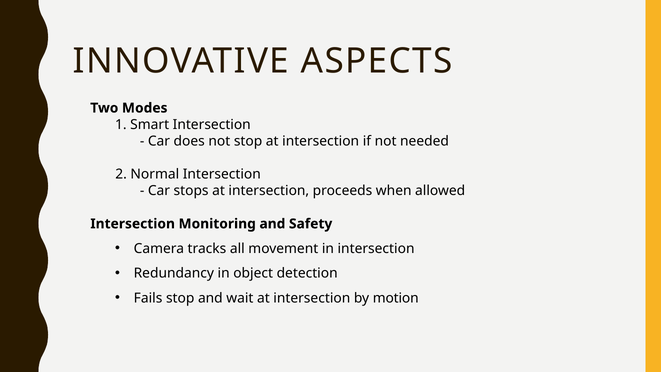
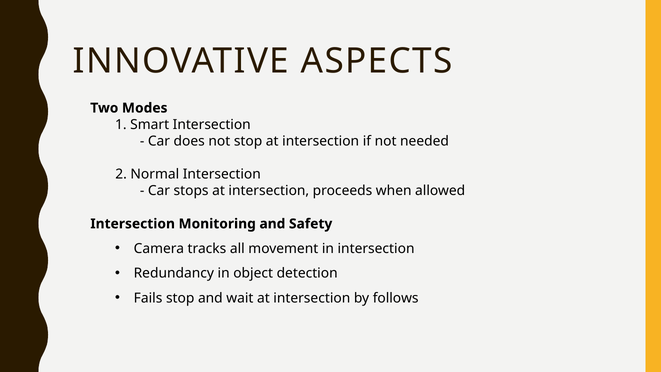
motion: motion -> follows
